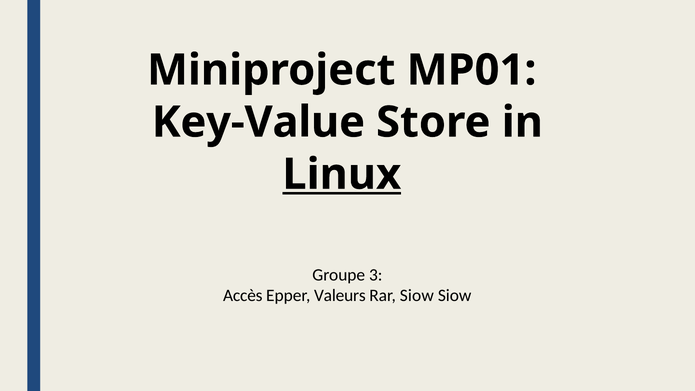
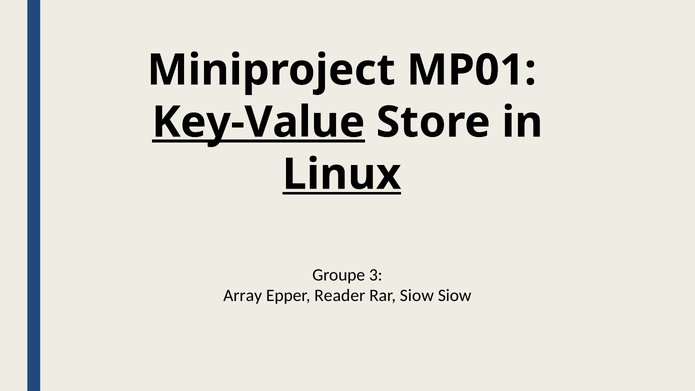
Key-Value underline: none -> present
Accès: Accès -> Array
Valeurs: Valeurs -> Reader
